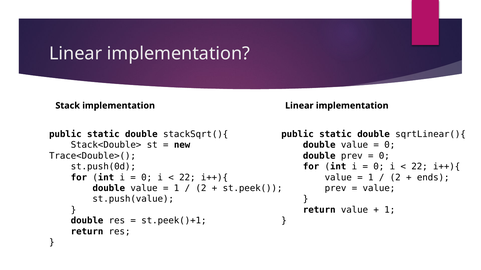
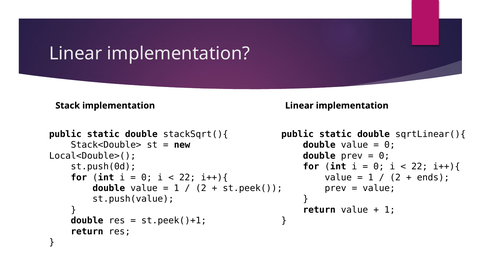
Trace<Double>(: Trace<Double>( -> Local<Double>(
